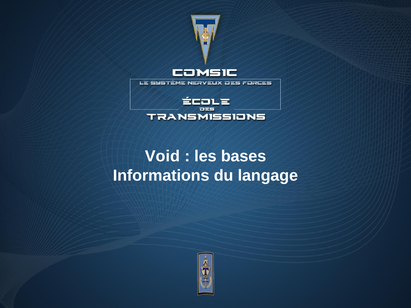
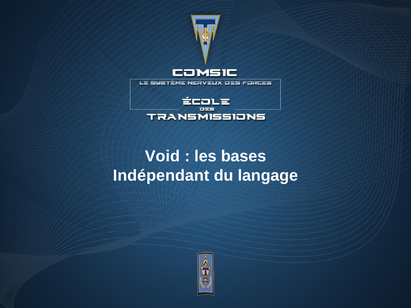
Informations: Informations -> Indépendant
